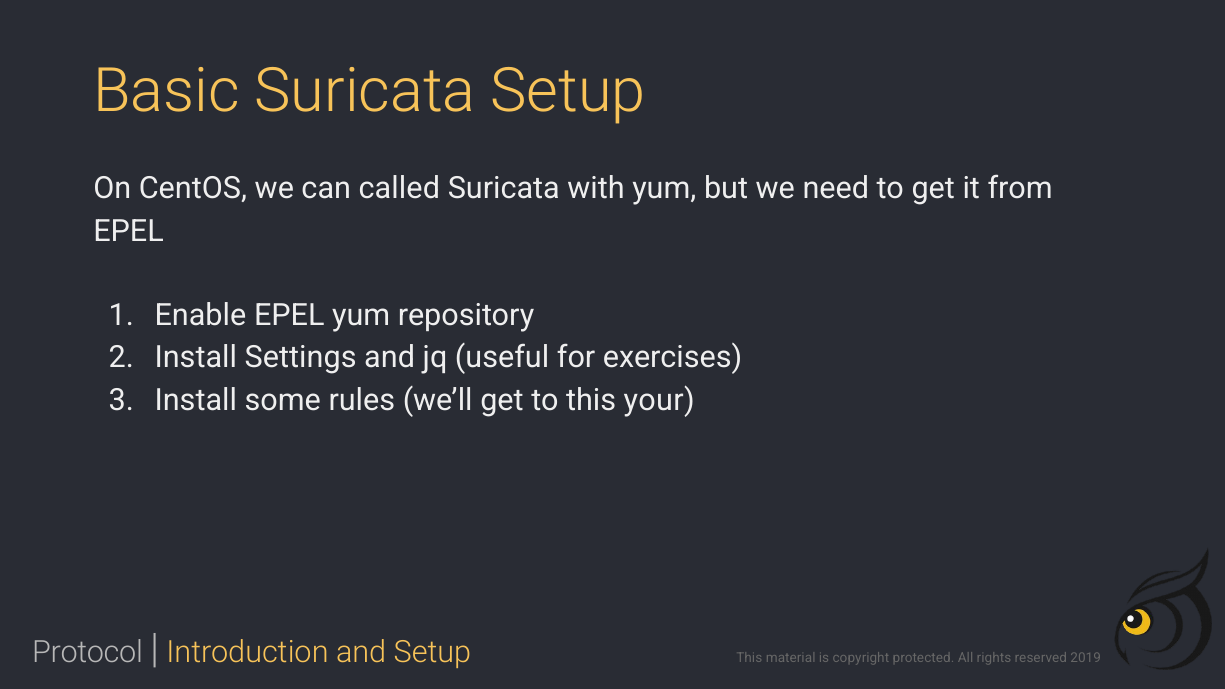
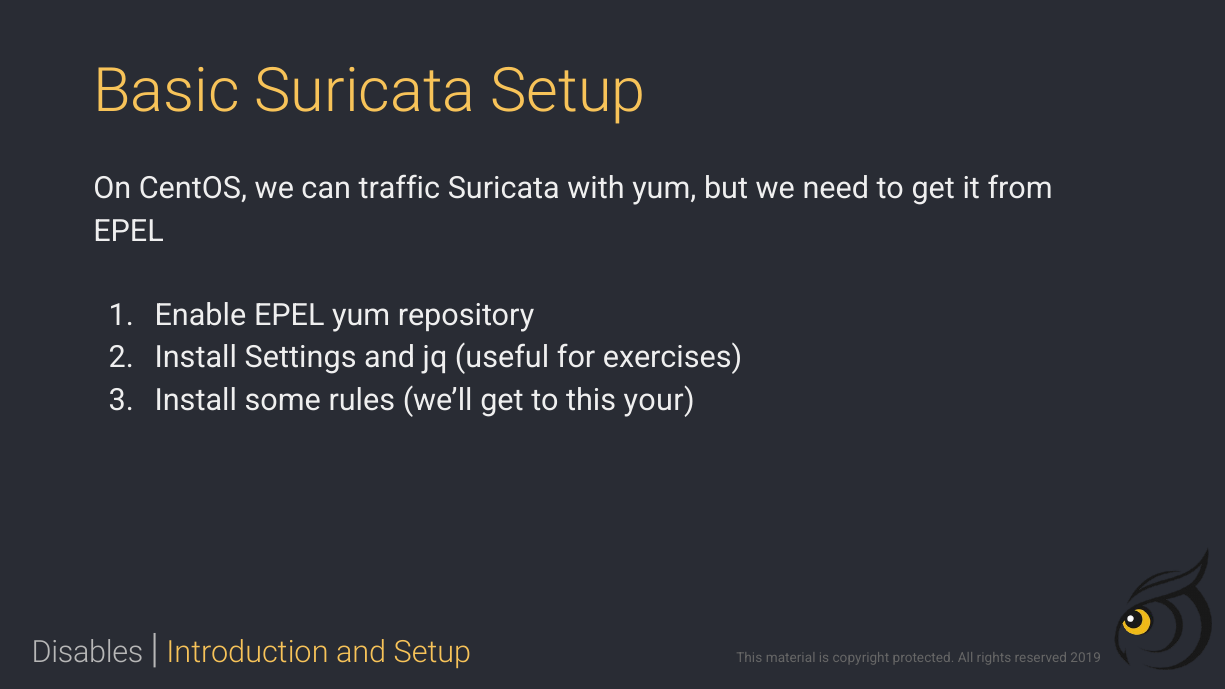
called: called -> traffic
Protocol: Protocol -> Disables
